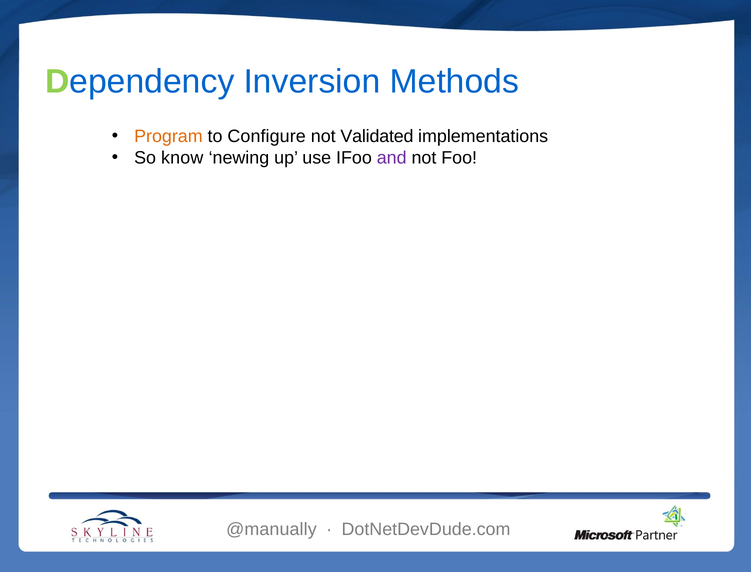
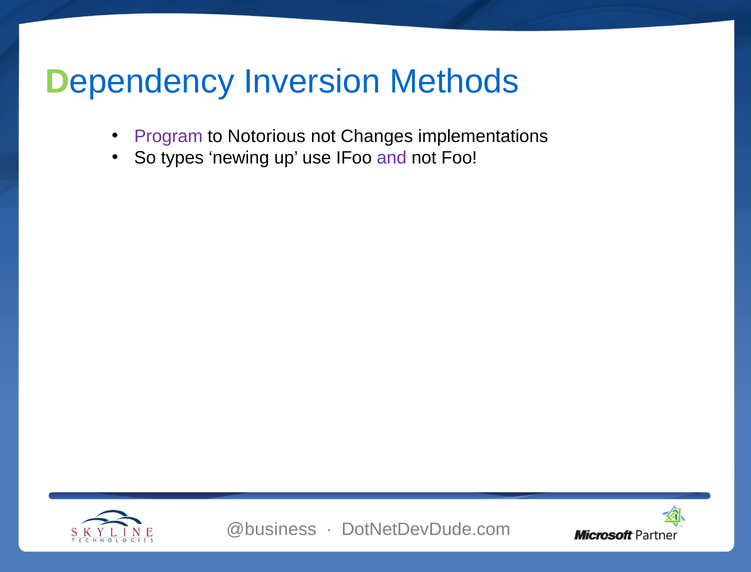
Program colour: orange -> purple
Configure: Configure -> Notorious
Validated: Validated -> Changes
know: know -> types
@manually: @manually -> @business
